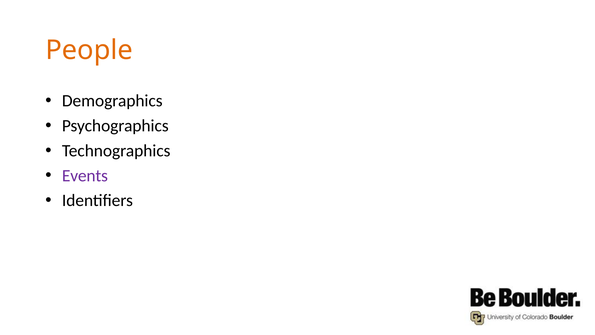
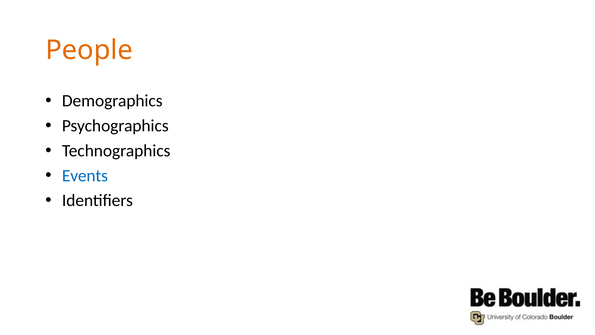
Events colour: purple -> blue
